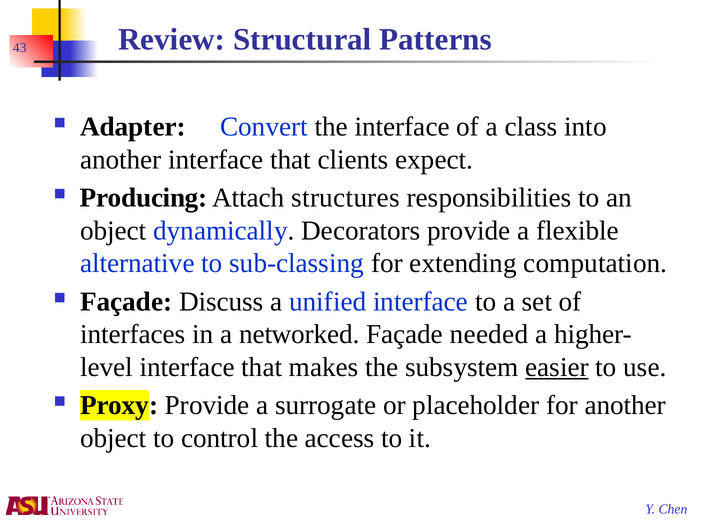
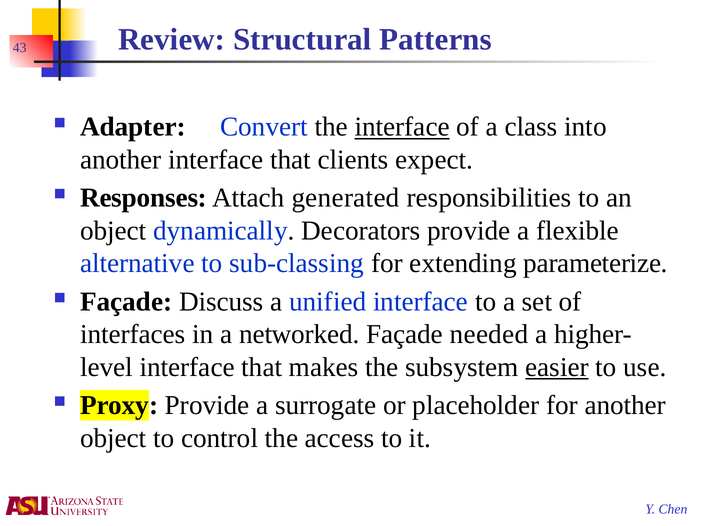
interface at (402, 127) underline: none -> present
Producing: Producing -> Responses
structures: structures -> generated
computation: computation -> parameterize
